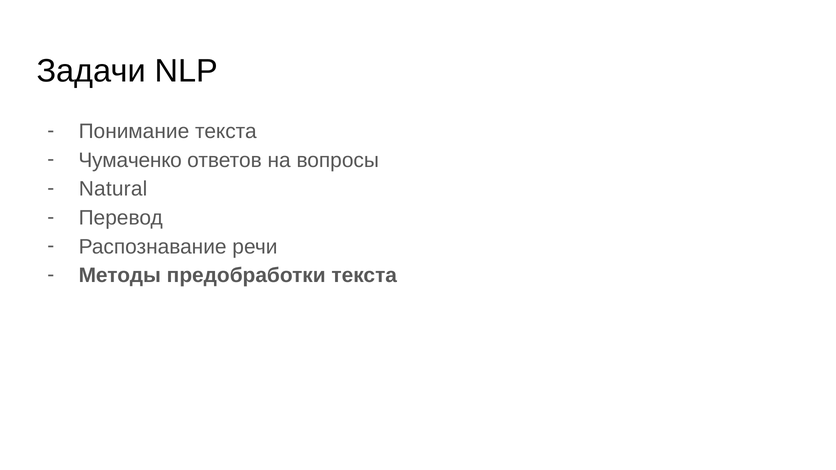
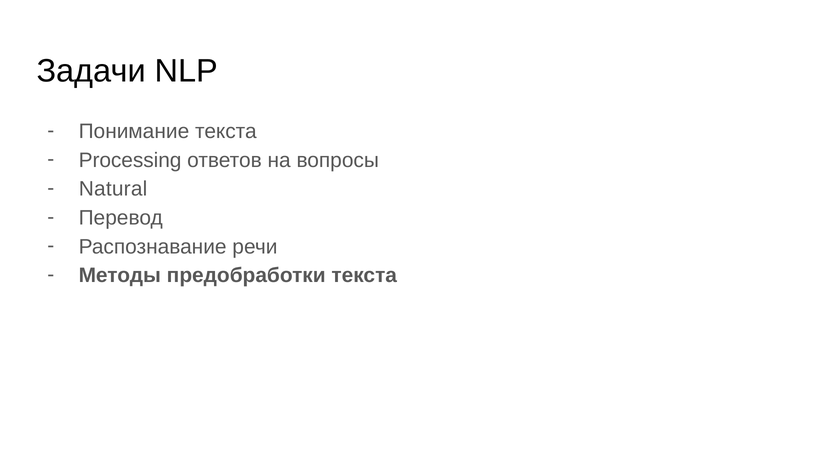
Чумаченко: Чумаченко -> Processing
